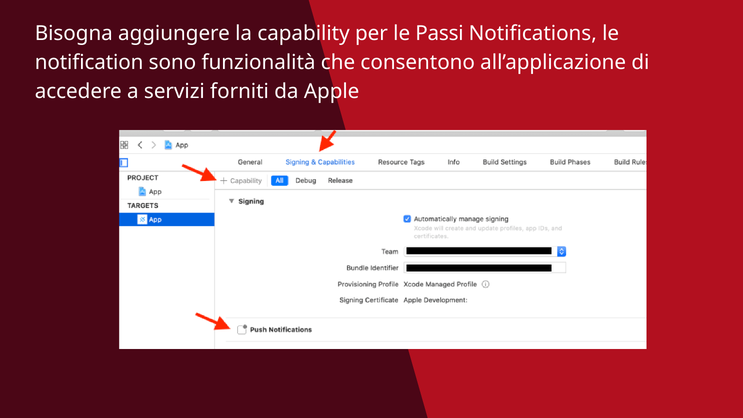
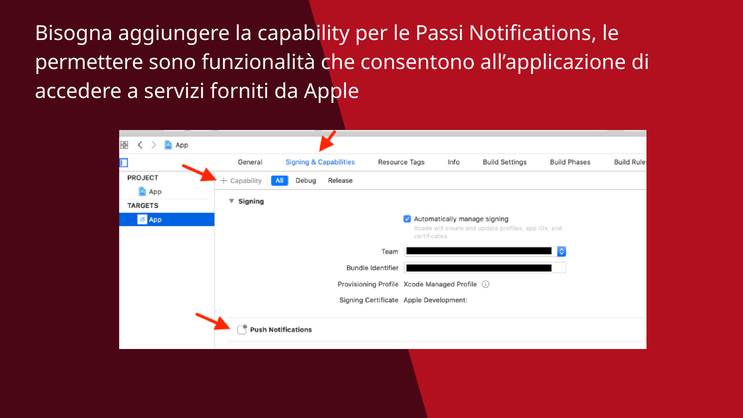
notification: notification -> permettere
